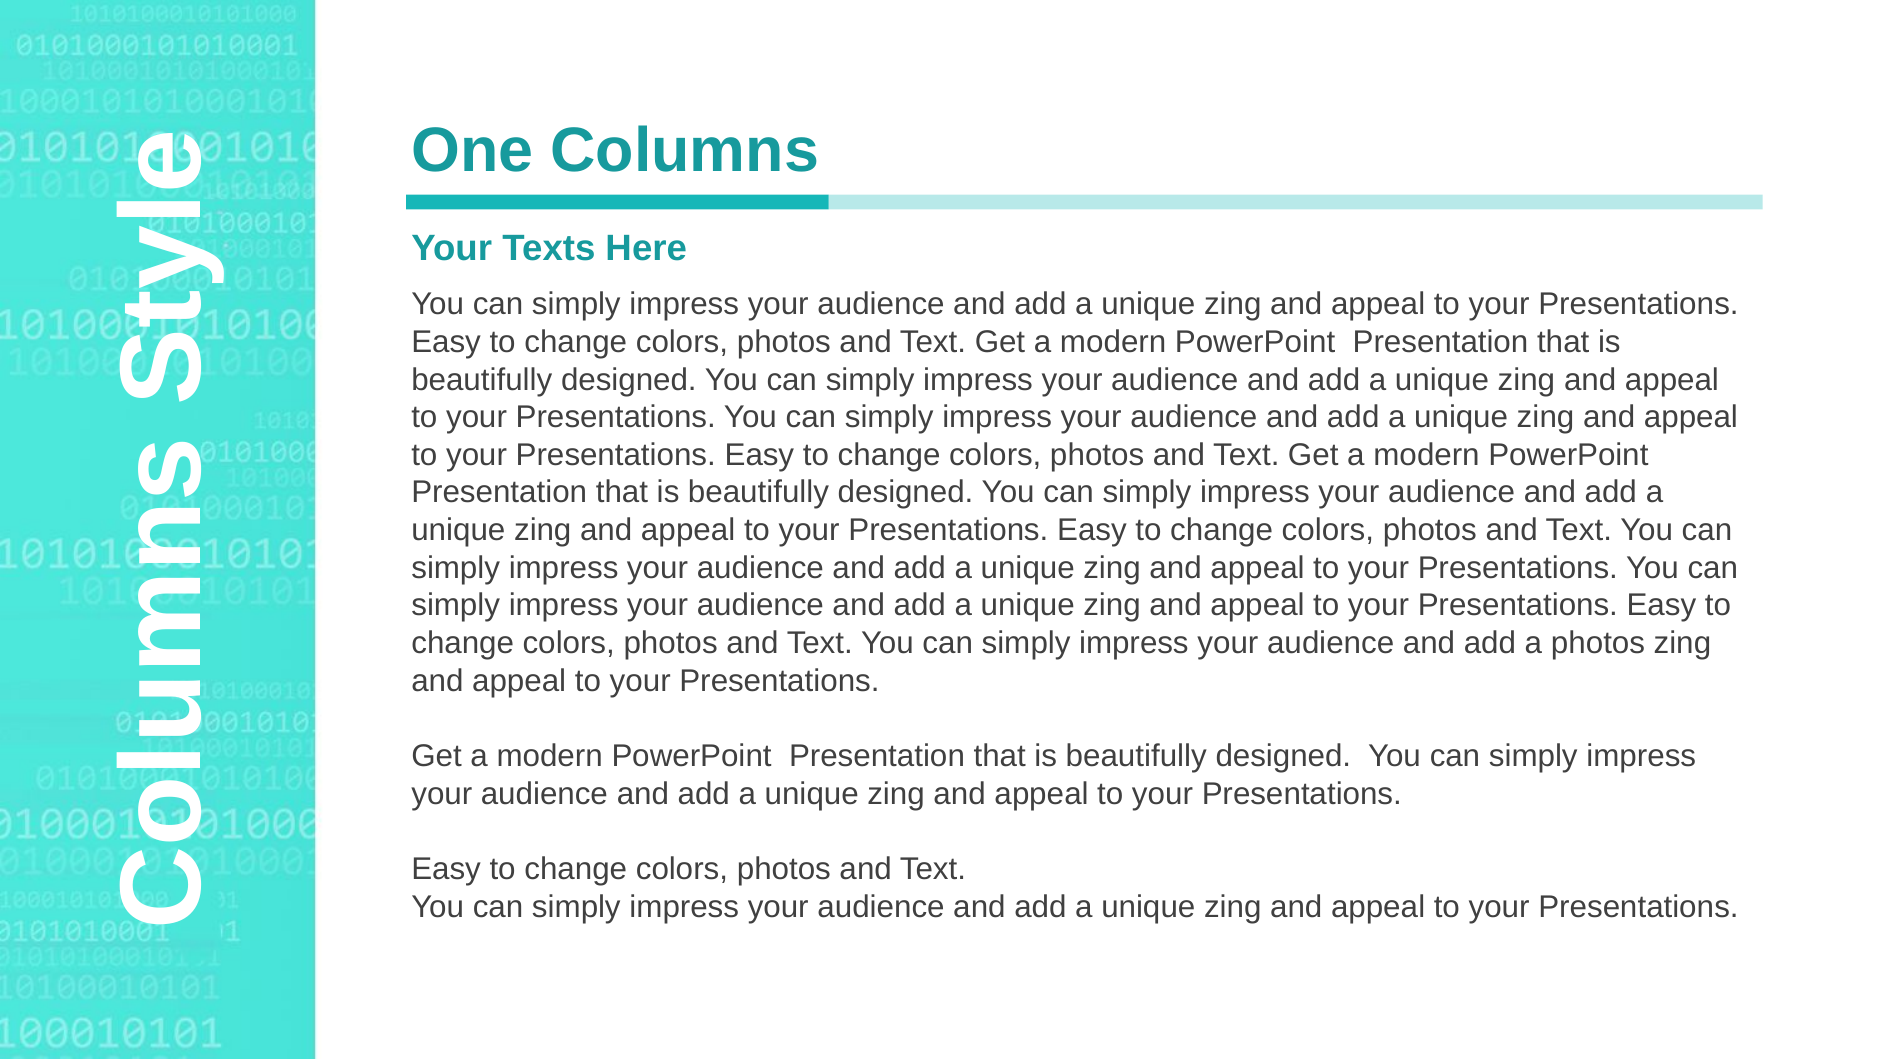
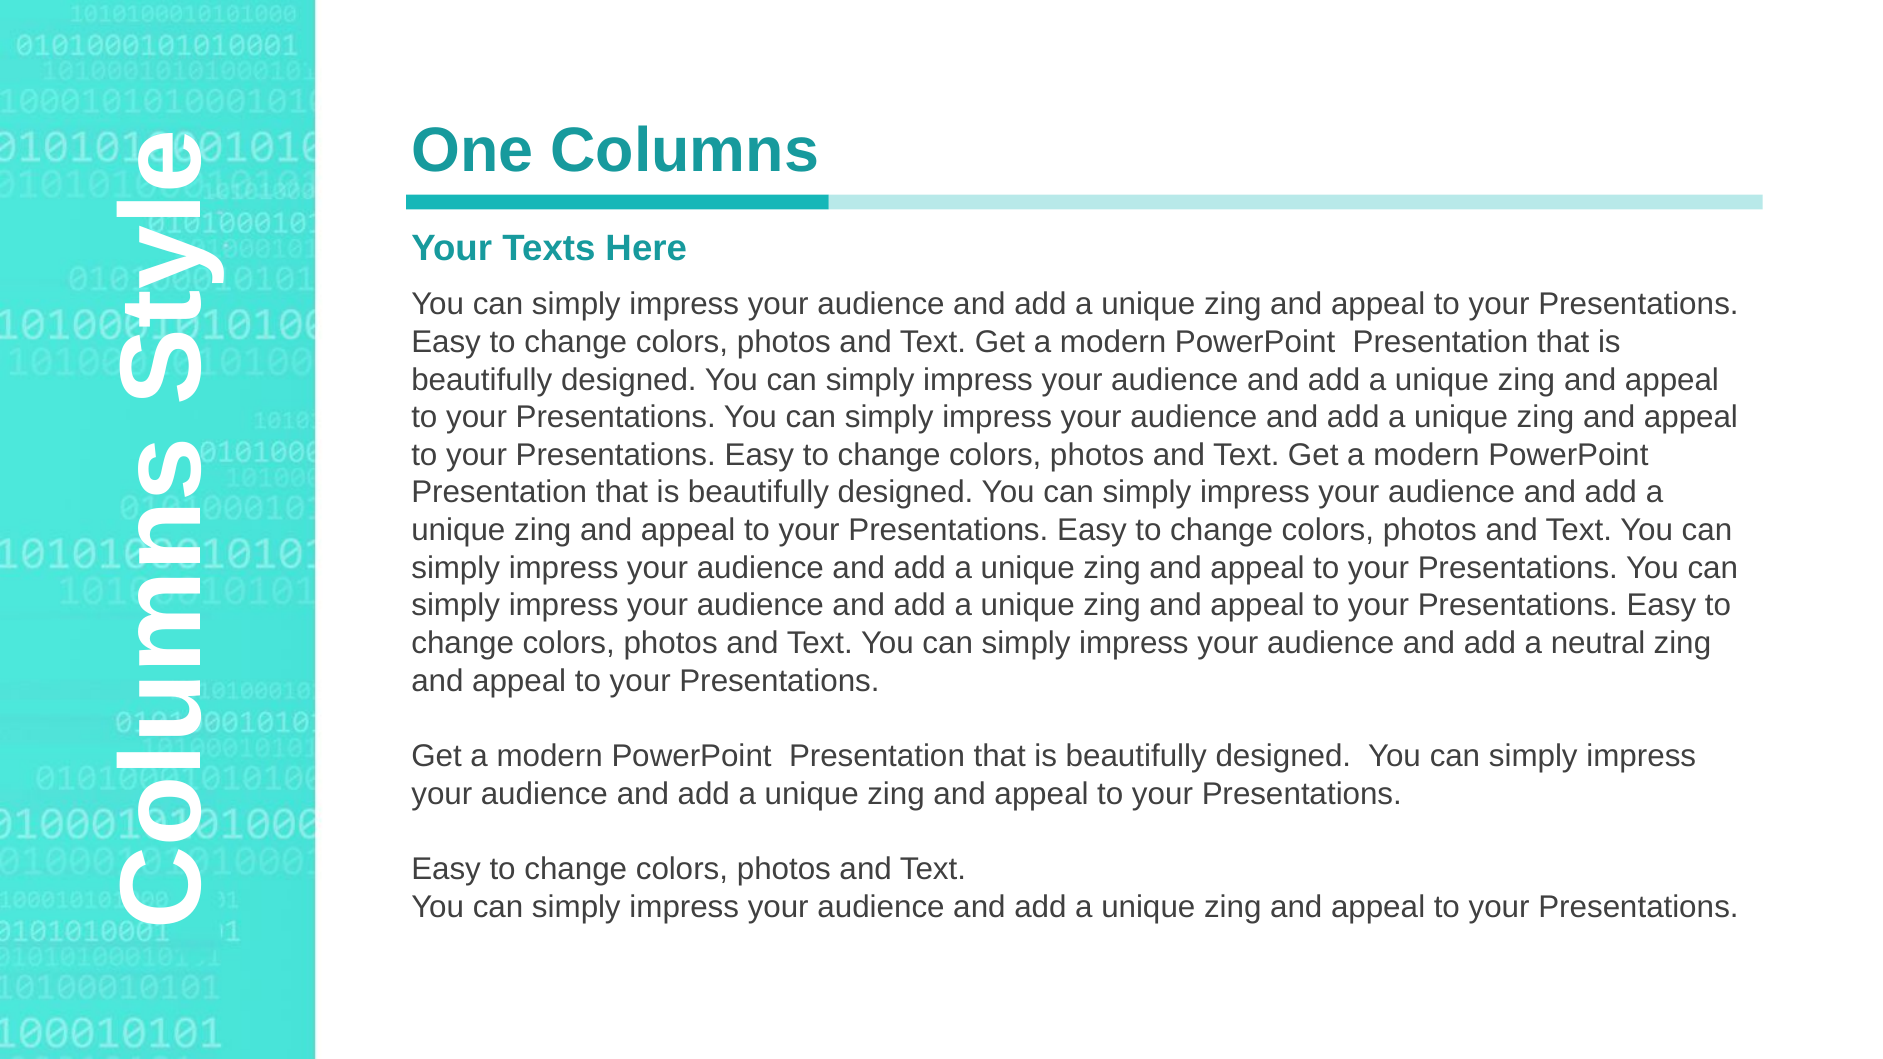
a photos: photos -> neutral
